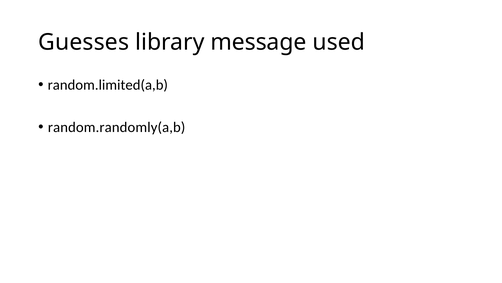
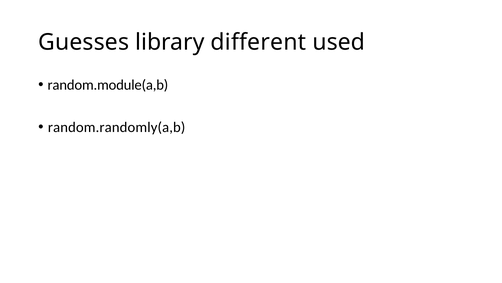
message: message -> different
random.limited(a,b: random.limited(a,b -> random.module(a,b
